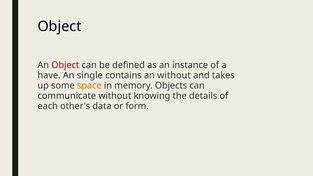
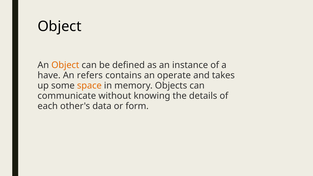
Object at (65, 65) colour: red -> orange
single: single -> refers
an without: without -> operate
